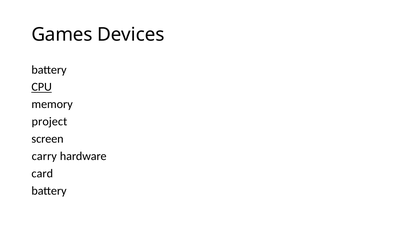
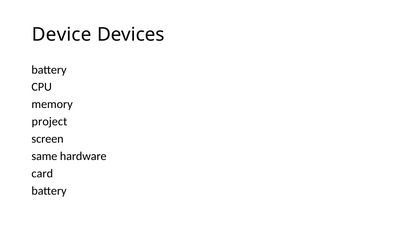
Games: Games -> Device
CPU underline: present -> none
carry: carry -> same
